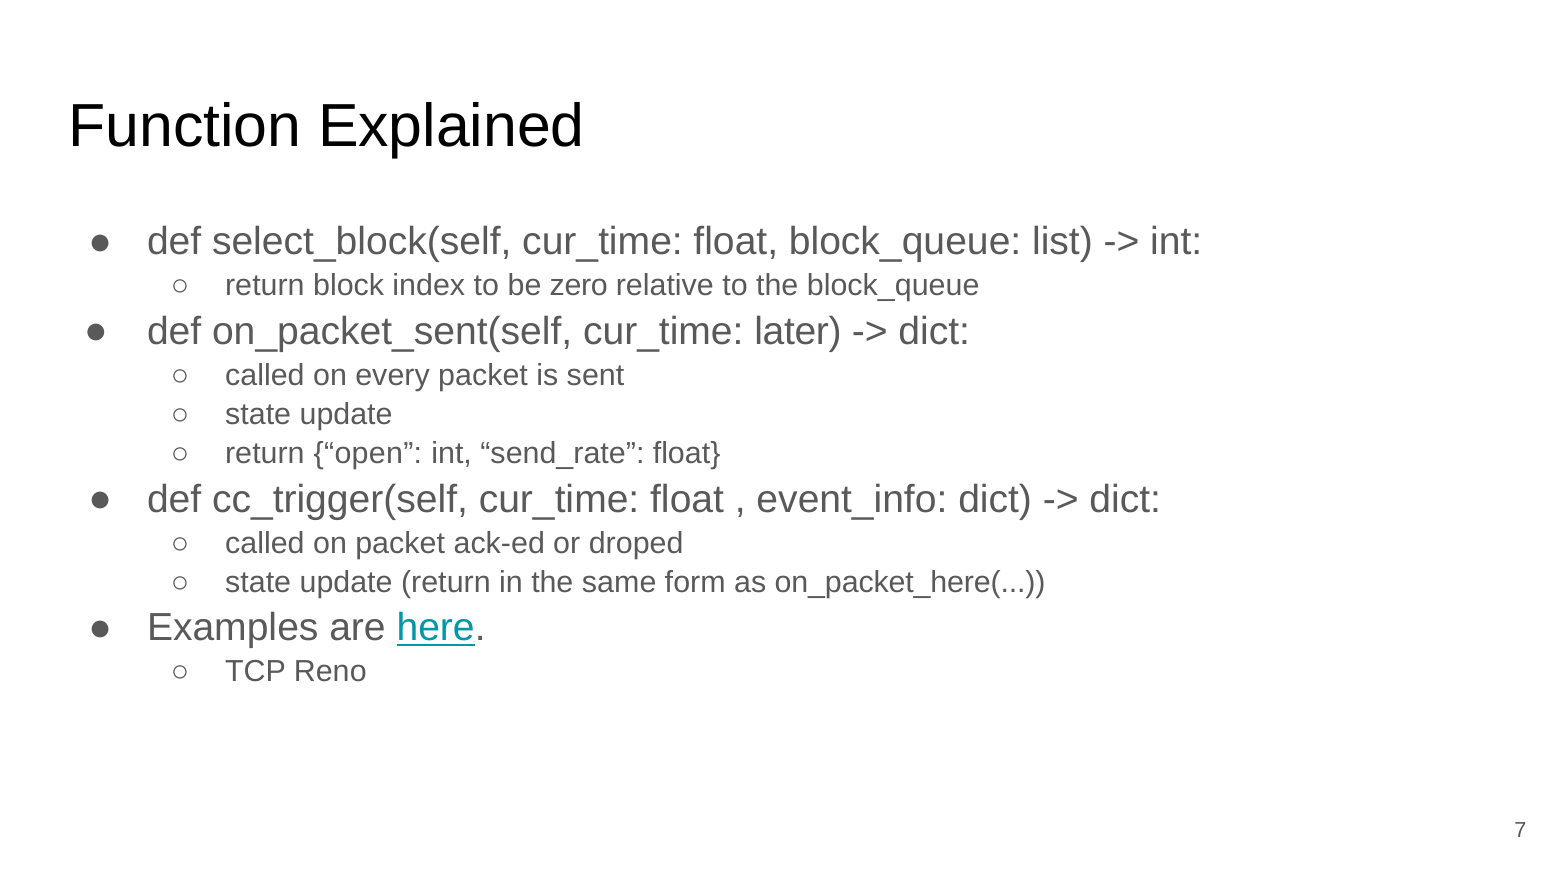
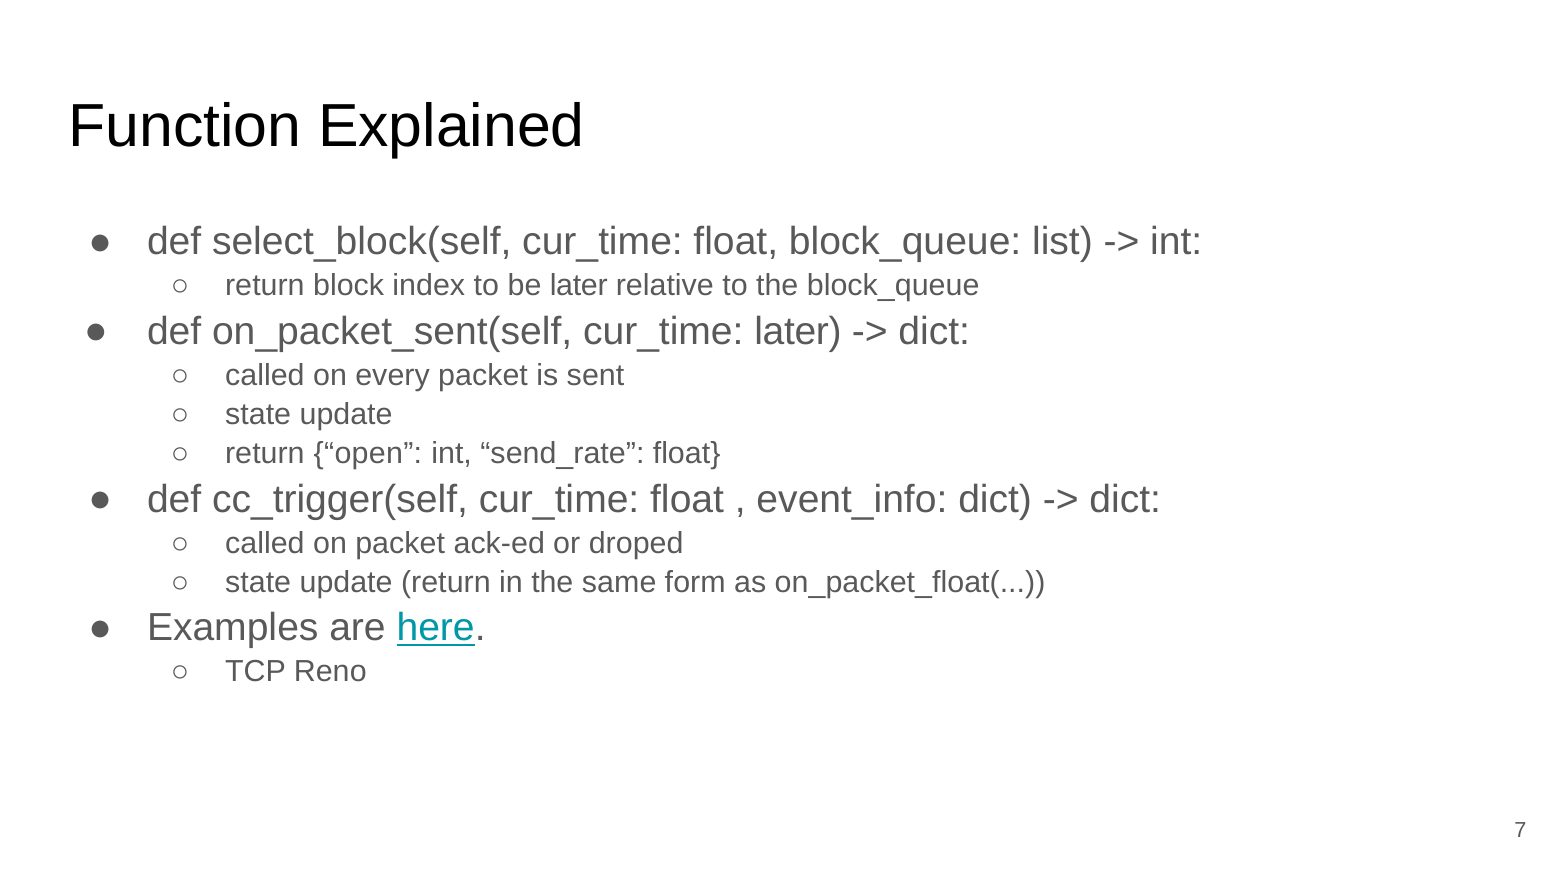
be zero: zero -> later
on_packet_here(: on_packet_here( -> on_packet_float(
